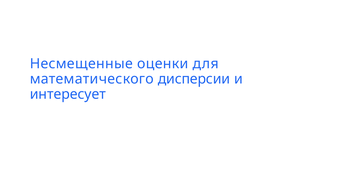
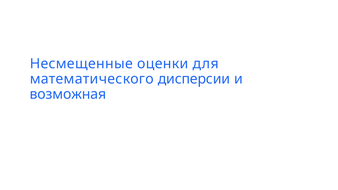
интересует: интересует -> возможная
